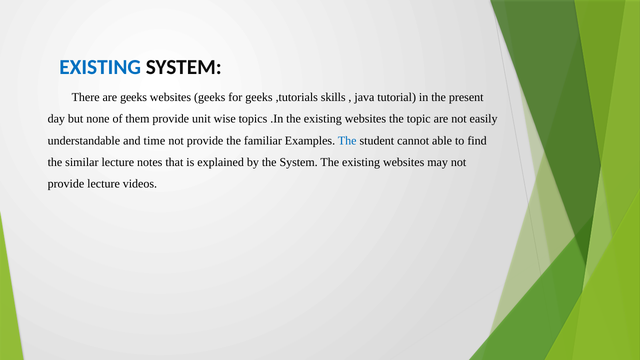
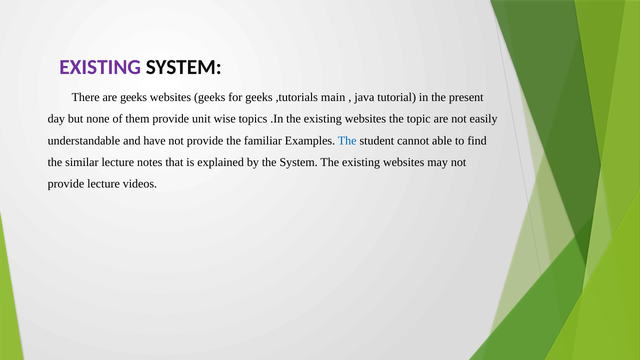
EXISTING at (100, 67) colour: blue -> purple
skills: skills -> main
time: time -> have
